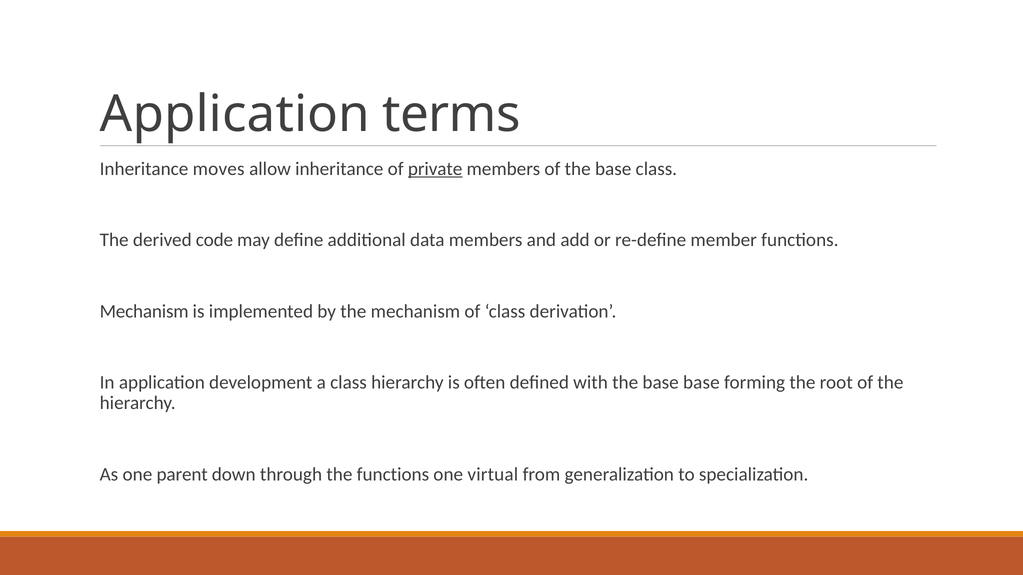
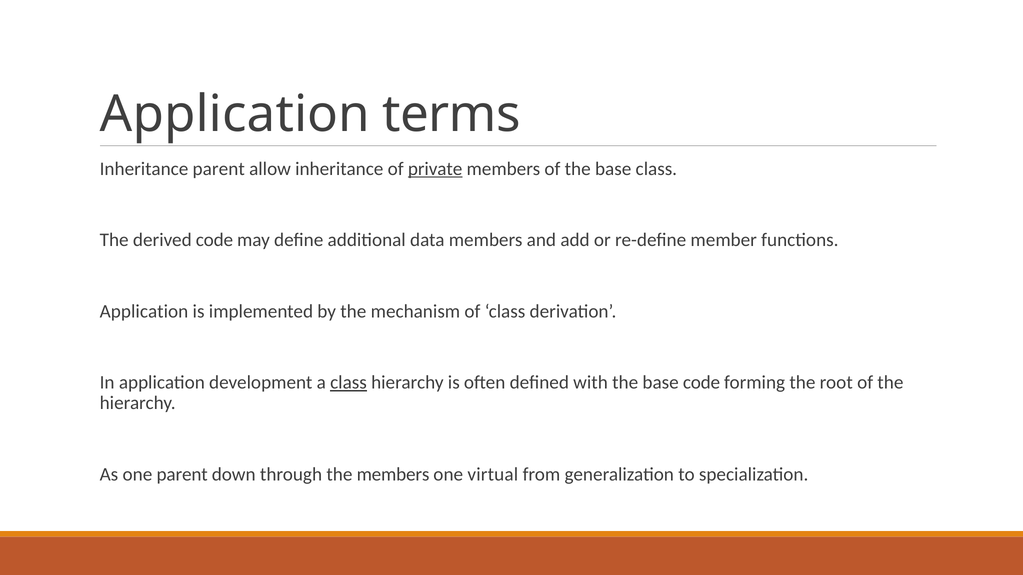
Inheritance moves: moves -> parent
Mechanism at (144, 311): Mechanism -> Application
class at (348, 383) underline: none -> present
base base: base -> code
the functions: functions -> members
